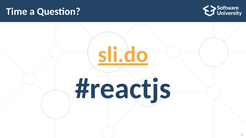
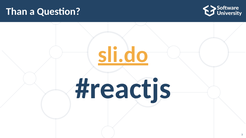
Time: Time -> Than
